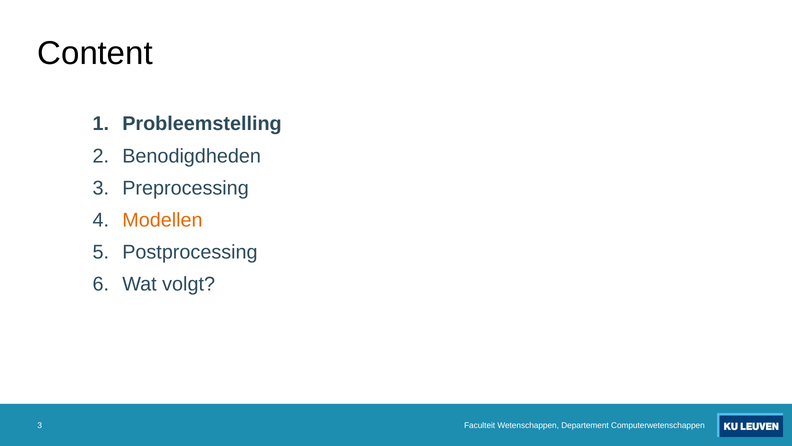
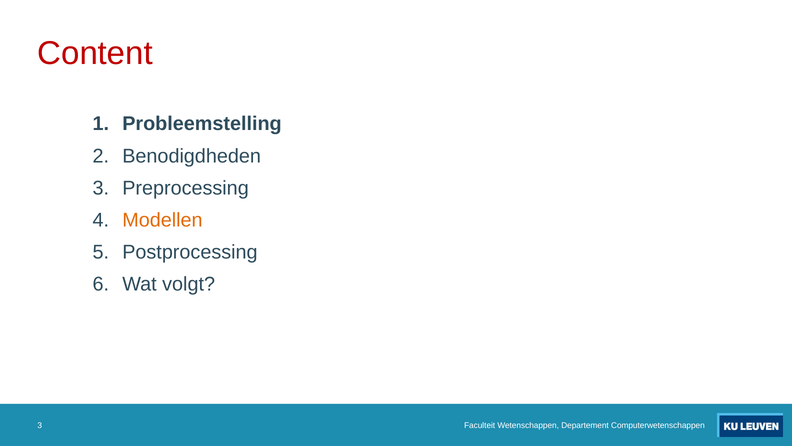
Content colour: black -> red
